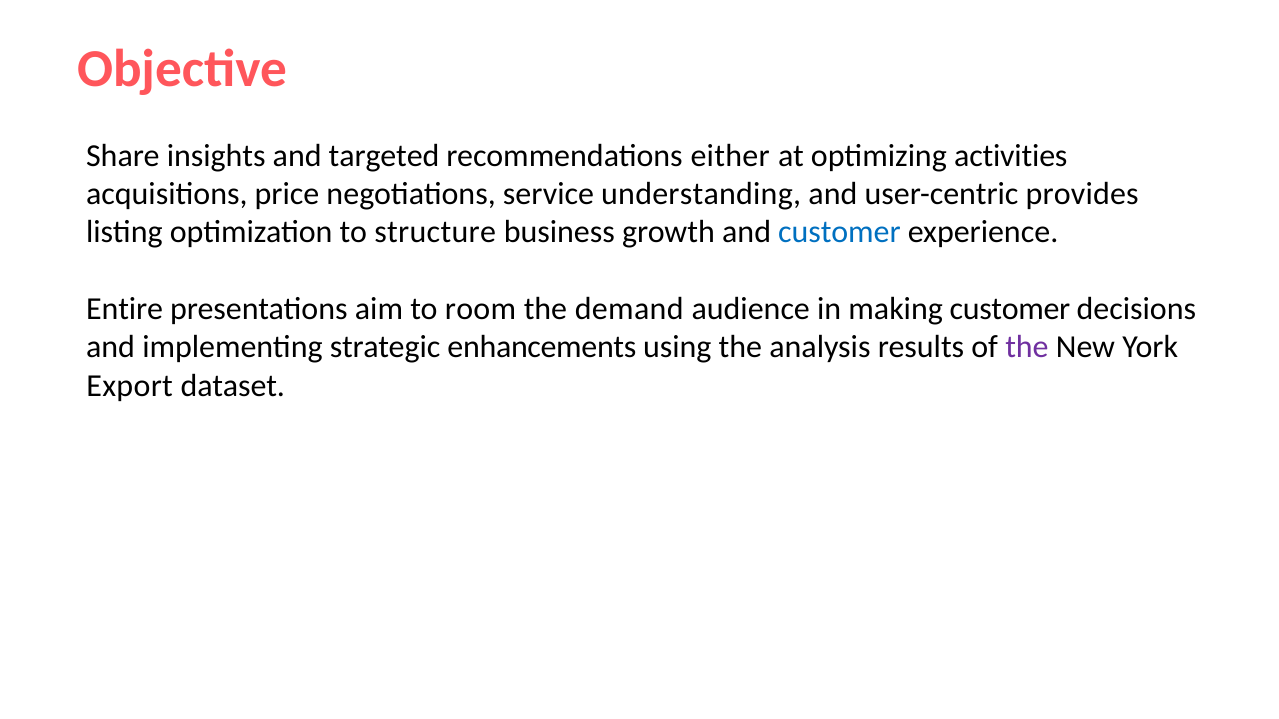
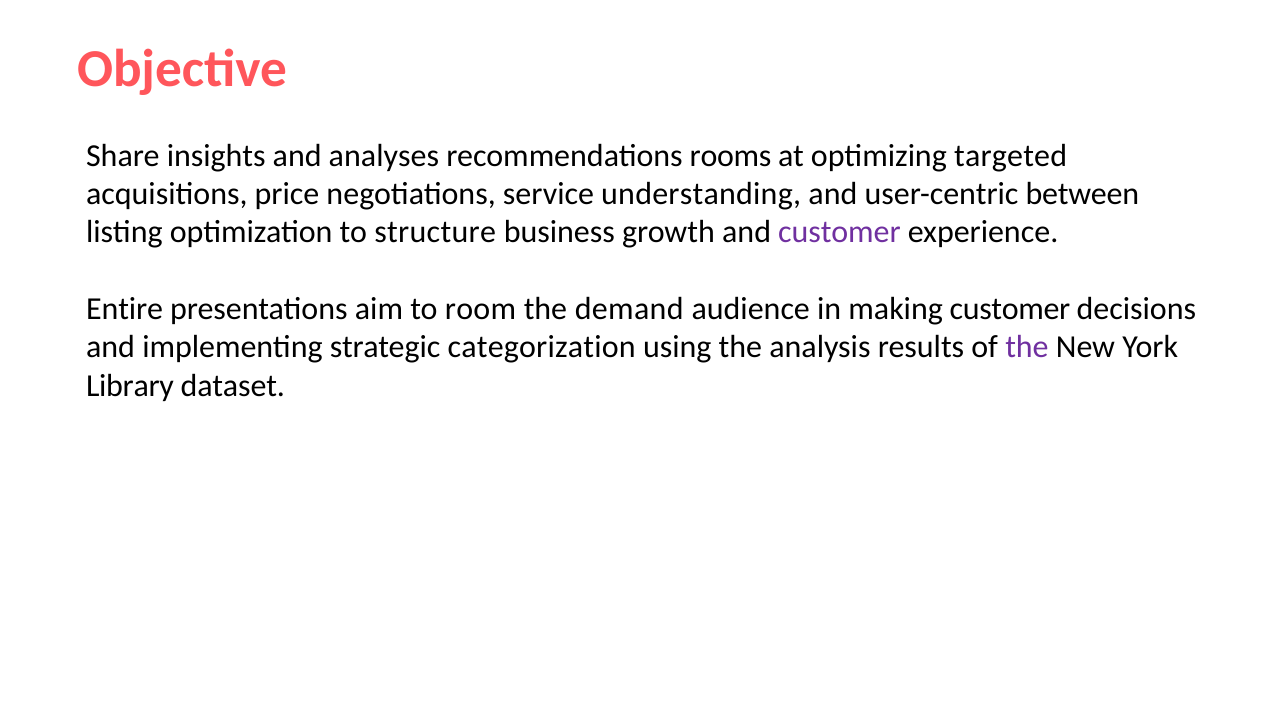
targeted: targeted -> analyses
either: either -> rooms
activities: activities -> targeted
provides: provides -> between
customer at (839, 232) colour: blue -> purple
enhancements: enhancements -> categorization
Export: Export -> Library
